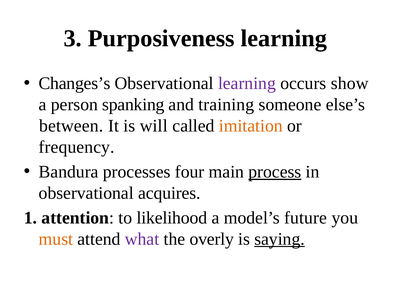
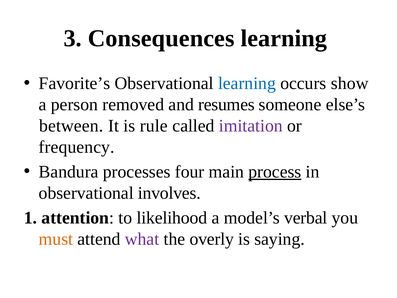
Purposiveness: Purposiveness -> Consequences
Changes’s: Changes’s -> Favorite’s
learning at (247, 83) colour: purple -> blue
spanking: spanking -> removed
training: training -> resumes
will: will -> rule
imitation colour: orange -> purple
acquires: acquires -> involves
future: future -> verbal
saying underline: present -> none
